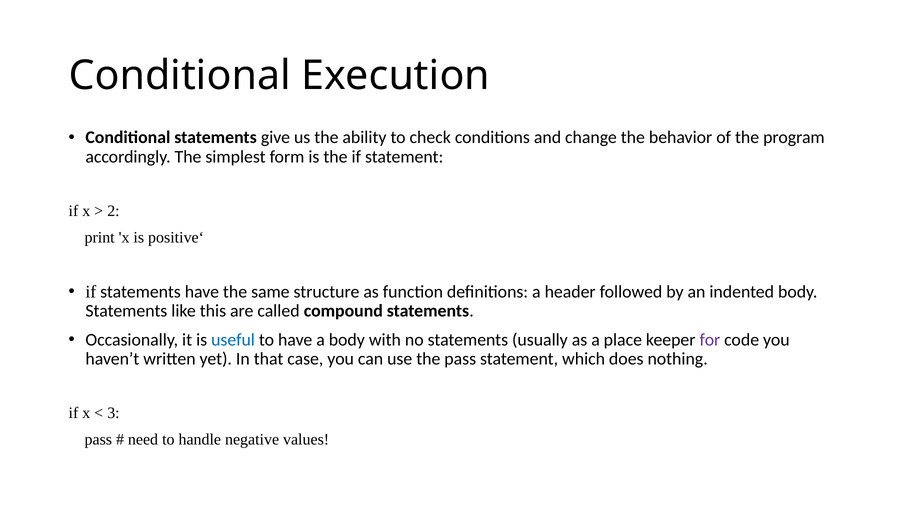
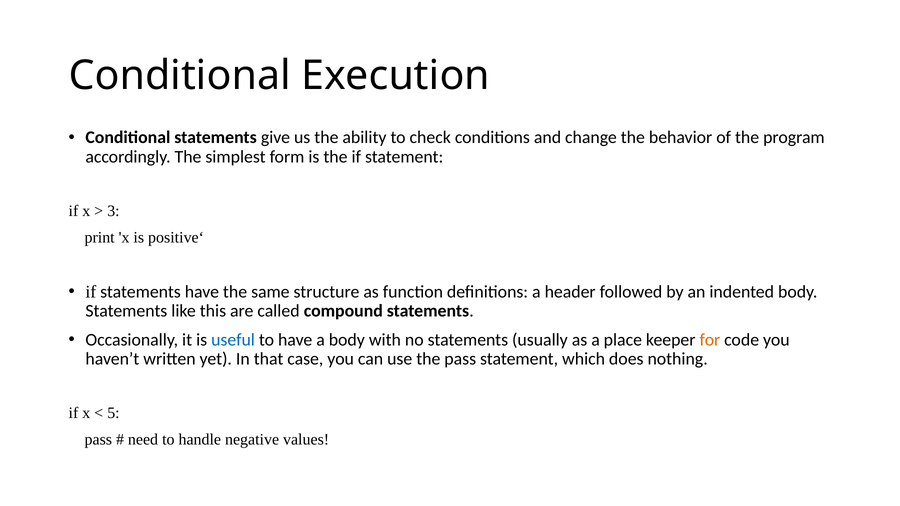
2: 2 -> 3
for colour: purple -> orange
3: 3 -> 5
